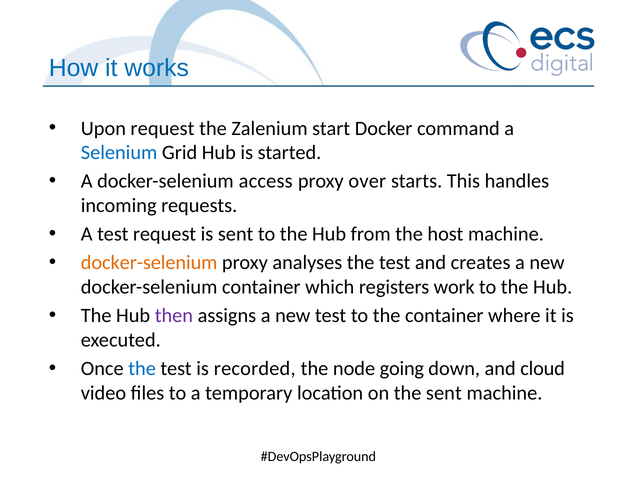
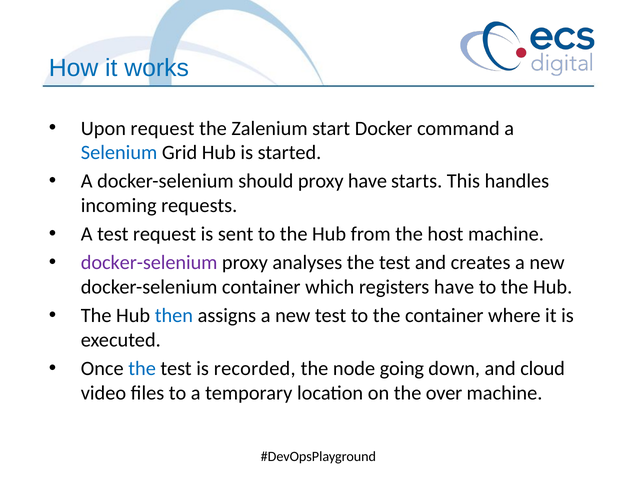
access: access -> should
proxy over: over -> have
docker-selenium at (149, 262) colour: orange -> purple
registers work: work -> have
then colour: purple -> blue
the sent: sent -> over
